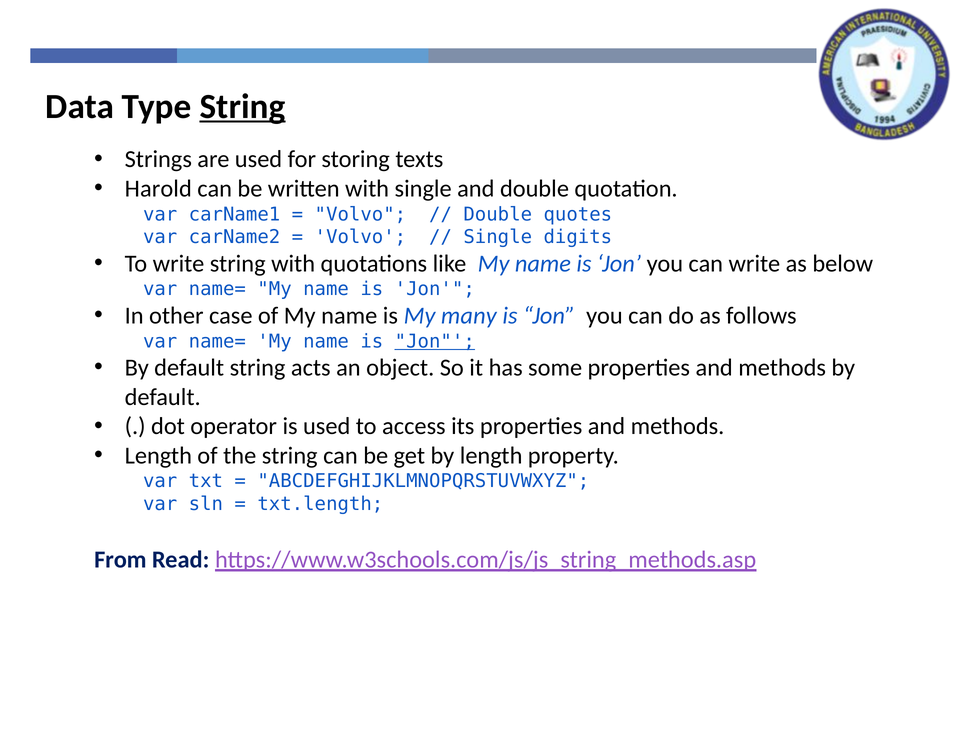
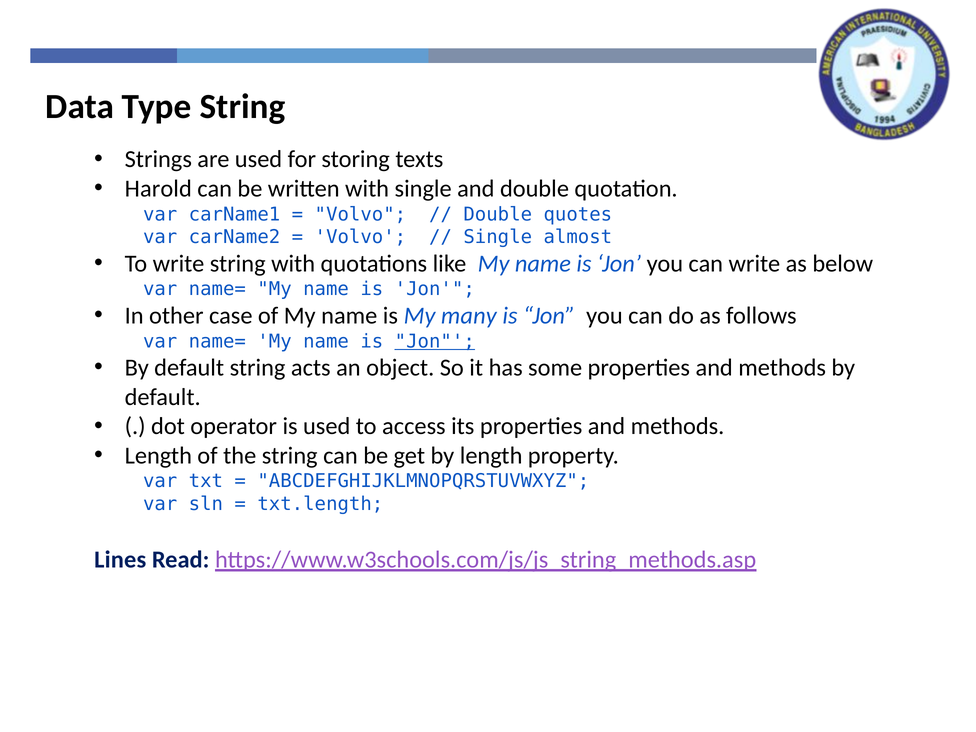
String at (243, 107) underline: present -> none
digits: digits -> almost
From: From -> Lines
